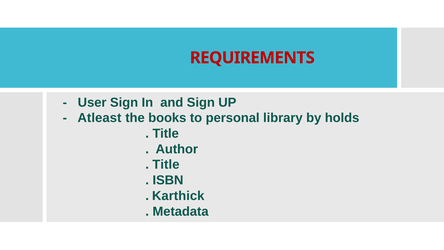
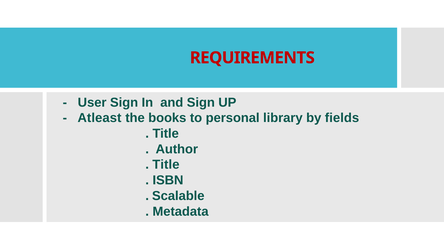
holds: holds -> fields
Karthick: Karthick -> Scalable
